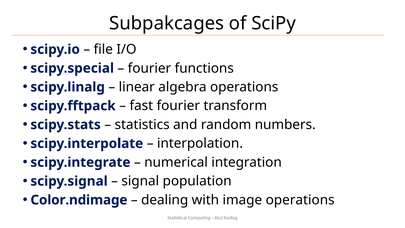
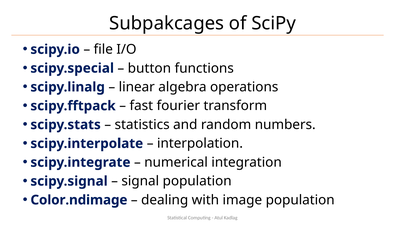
fourier at (149, 68): fourier -> button
image operations: operations -> population
